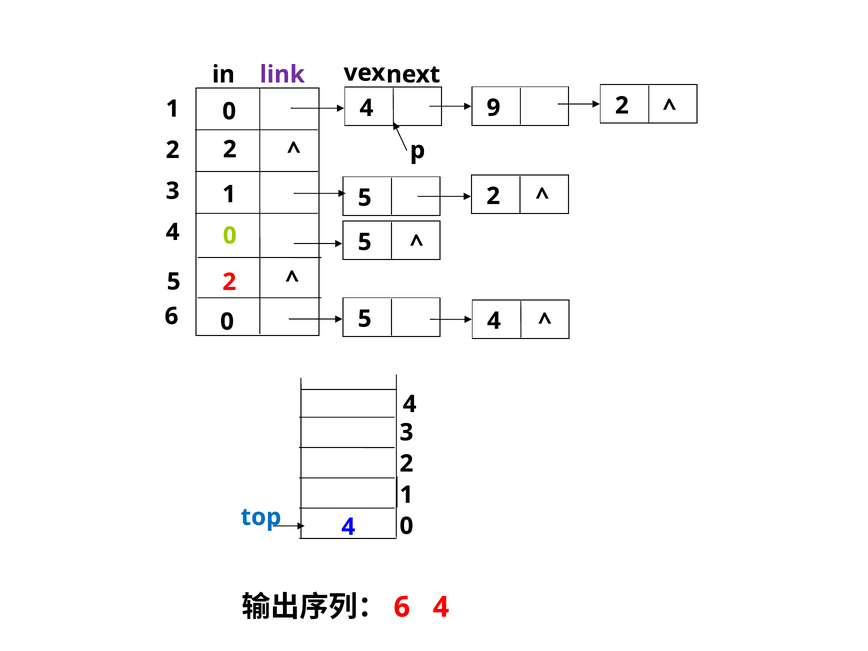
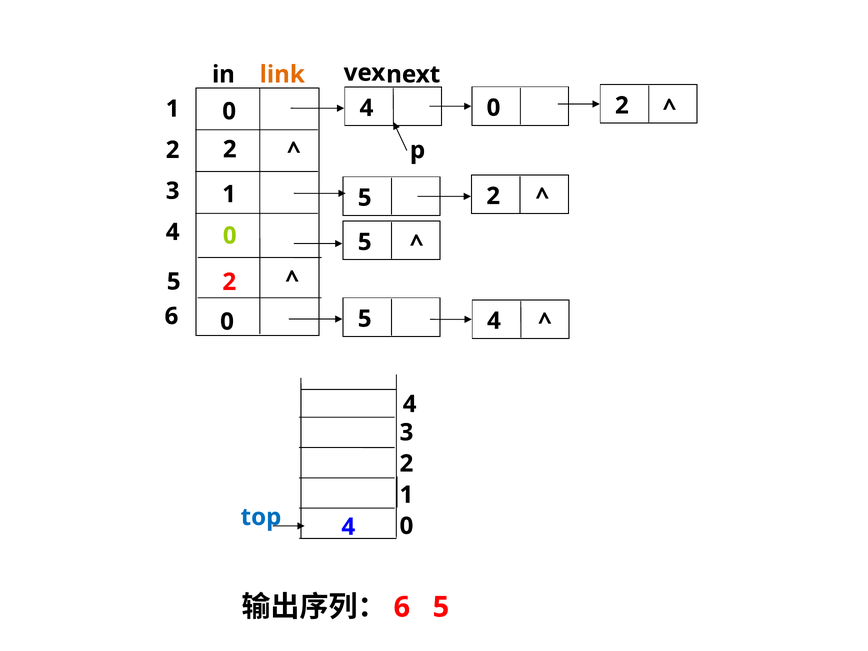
link colour: purple -> orange
9 at (493, 108): 9 -> 0
6 4: 4 -> 5
